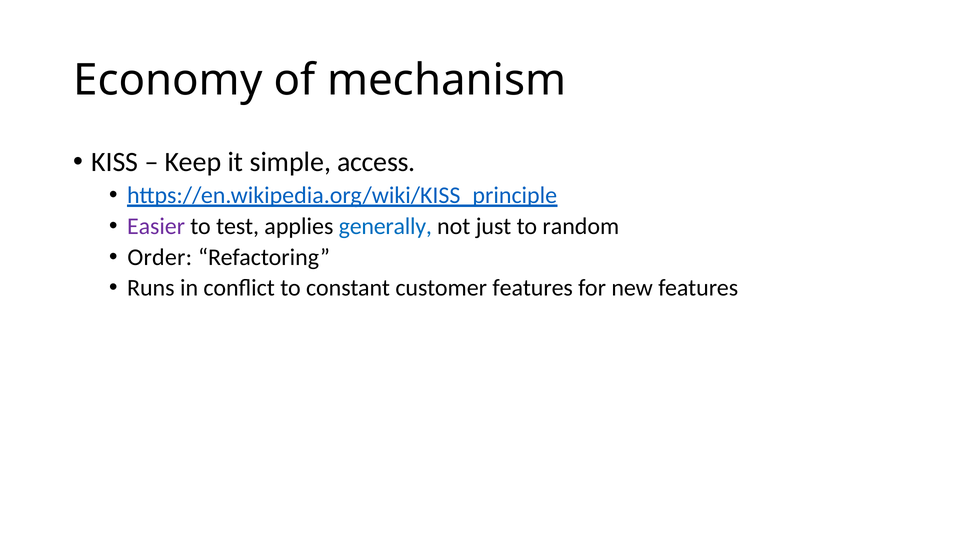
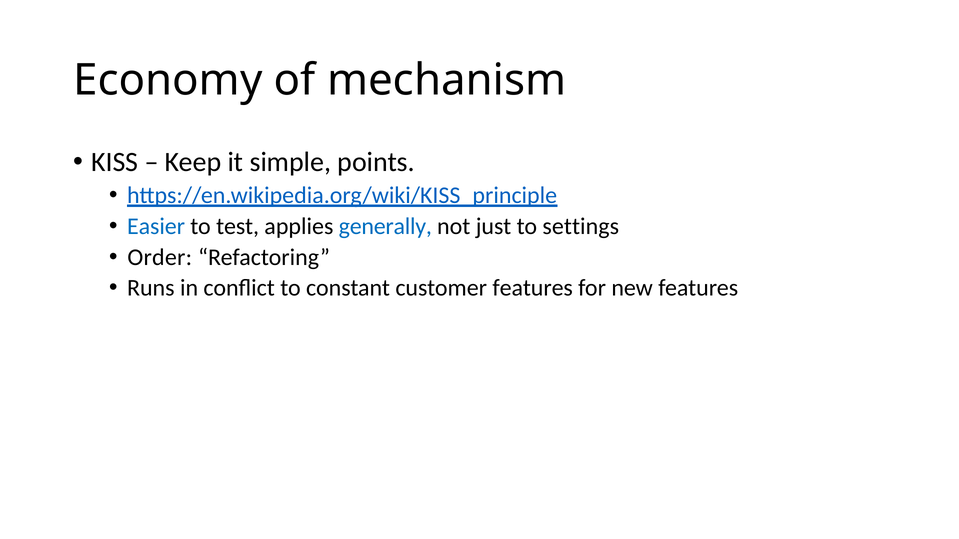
access: access -> points
Easier colour: purple -> blue
random: random -> settings
